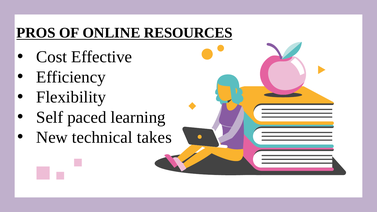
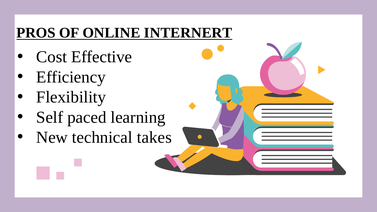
RESOURCES: RESOURCES -> INTERNERT
